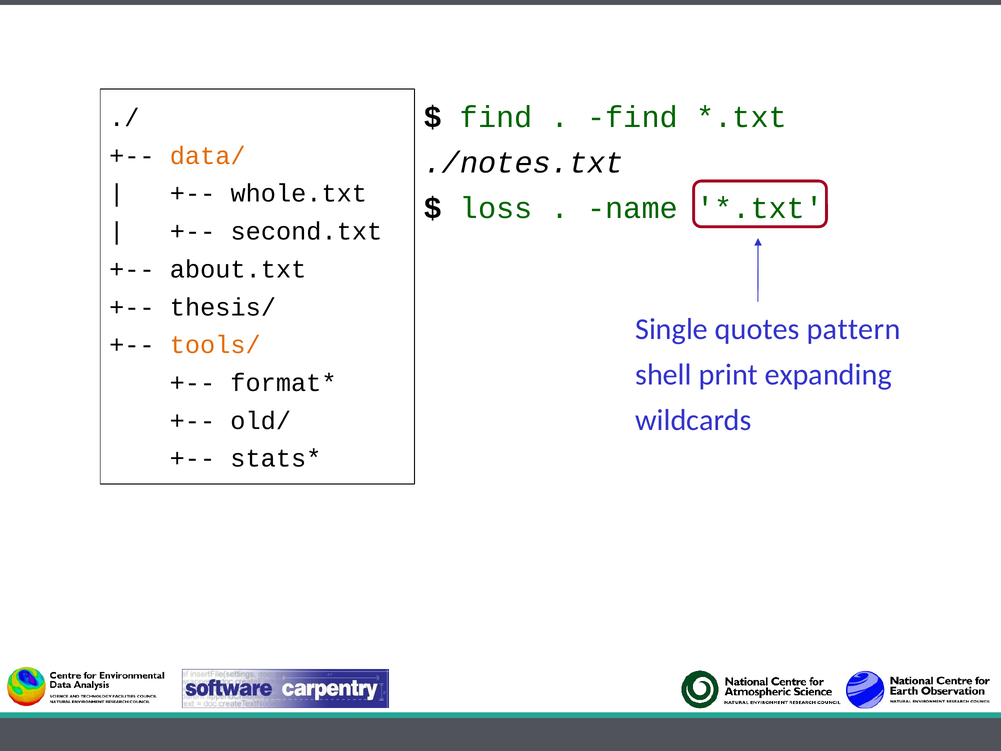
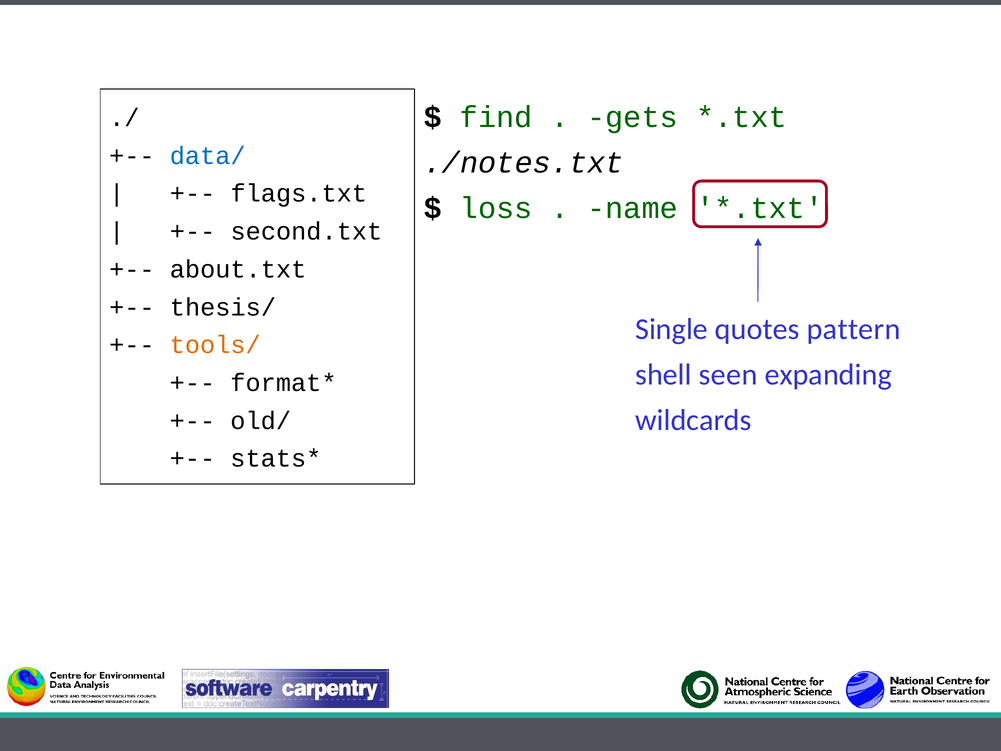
find at (633, 117): find -> gets
data/ colour: orange -> blue
whole.txt: whole.txt -> flags.txt
print: print -> seen
